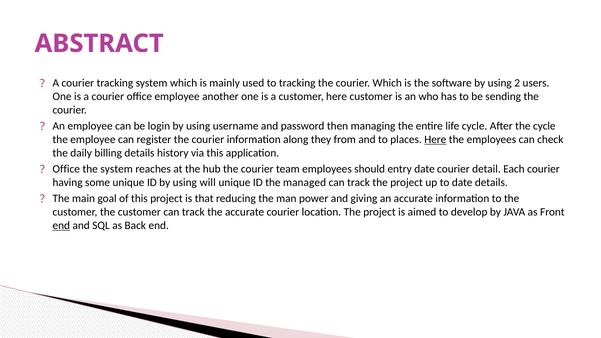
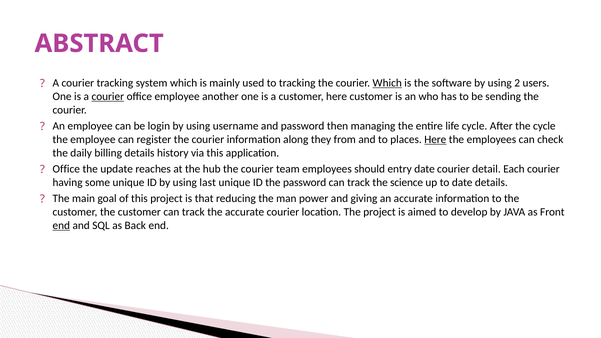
Which at (387, 83) underline: none -> present
courier at (108, 96) underline: none -> present
the system: system -> update
will: will -> last
the managed: managed -> password
track the project: project -> science
